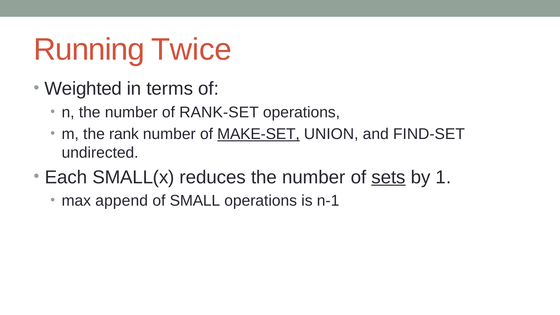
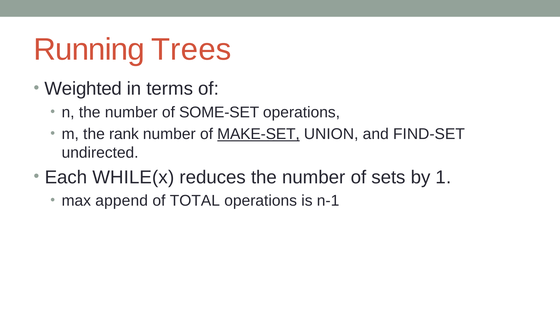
Twice: Twice -> Trees
RANK-SET: RANK-SET -> SOME-SET
SMALL(x: SMALL(x -> WHILE(x
sets underline: present -> none
SMALL: SMALL -> TOTAL
